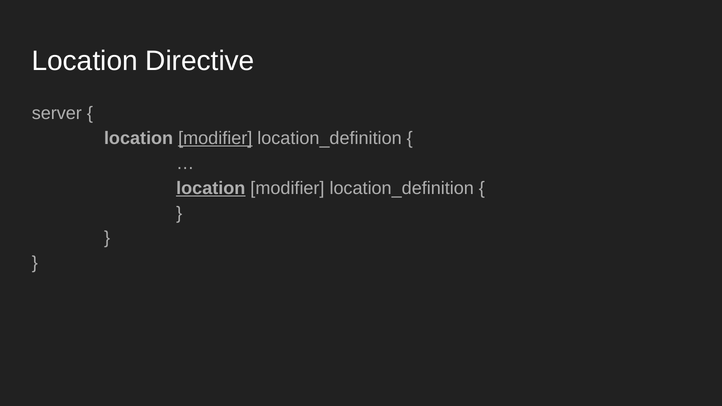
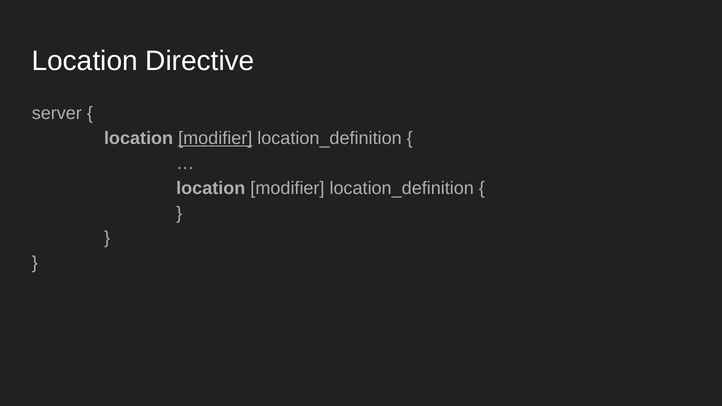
location at (211, 188) underline: present -> none
